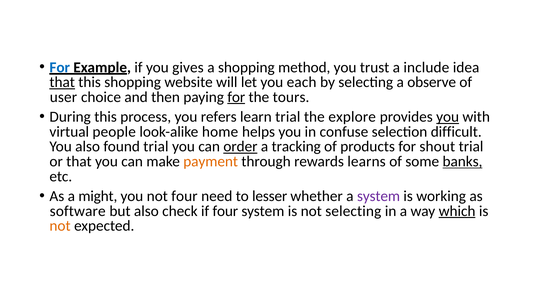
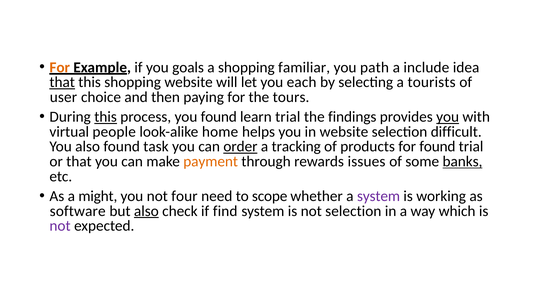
For at (60, 67) colour: blue -> orange
gives: gives -> goals
method: method -> familiar
trust: trust -> path
observe: observe -> tourists
for at (236, 97) underline: present -> none
this at (106, 117) underline: none -> present
you refers: refers -> found
explore: explore -> findings
in confuse: confuse -> website
found trial: trial -> task
for shout: shout -> found
learns: learns -> issues
lesser: lesser -> scope
also at (146, 211) underline: none -> present
if four: four -> find
not selecting: selecting -> selection
which underline: present -> none
not at (60, 226) colour: orange -> purple
